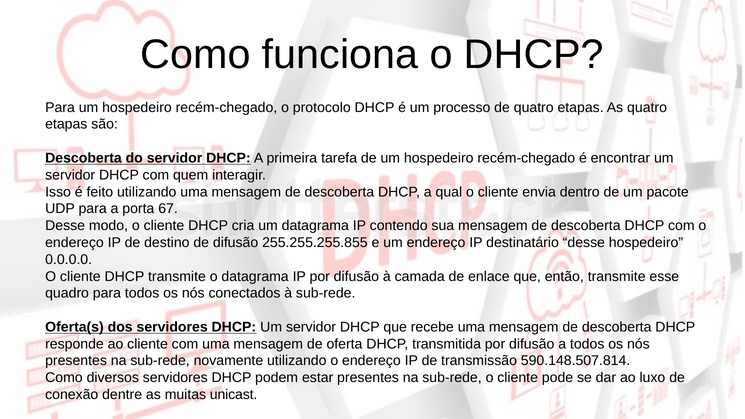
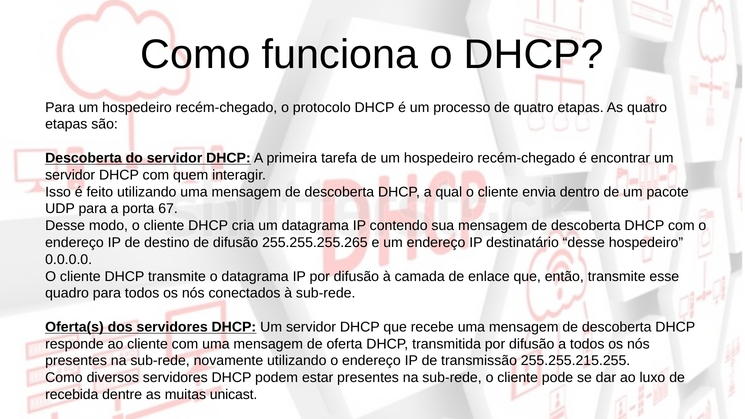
255.255.255.855: 255.255.255.855 -> 255.255.255.265
590.148.507.814: 590.148.507.814 -> 255.255.215.255
conexão: conexão -> recebida
